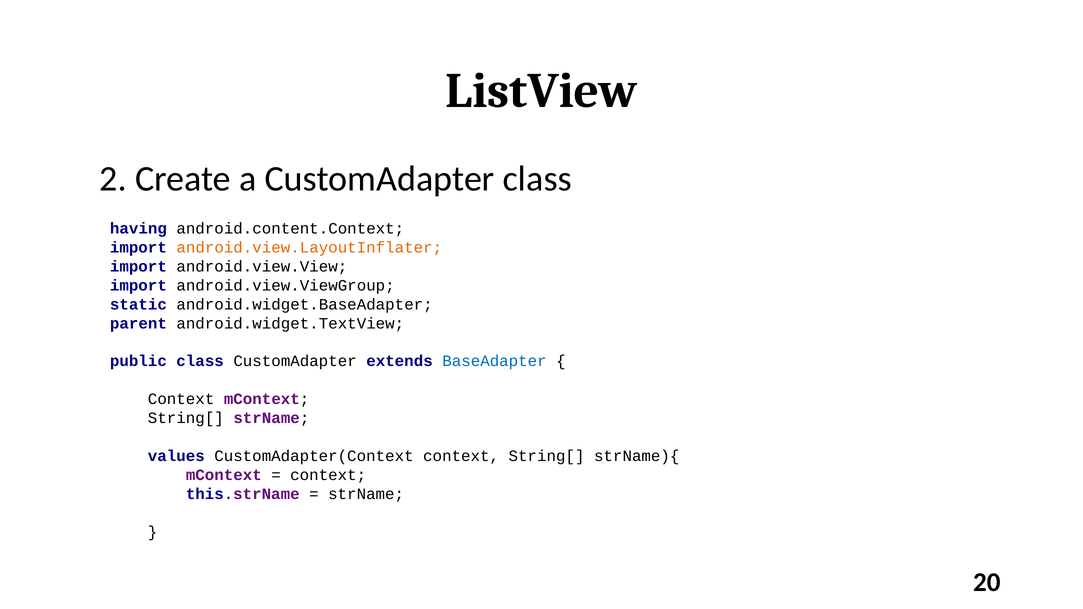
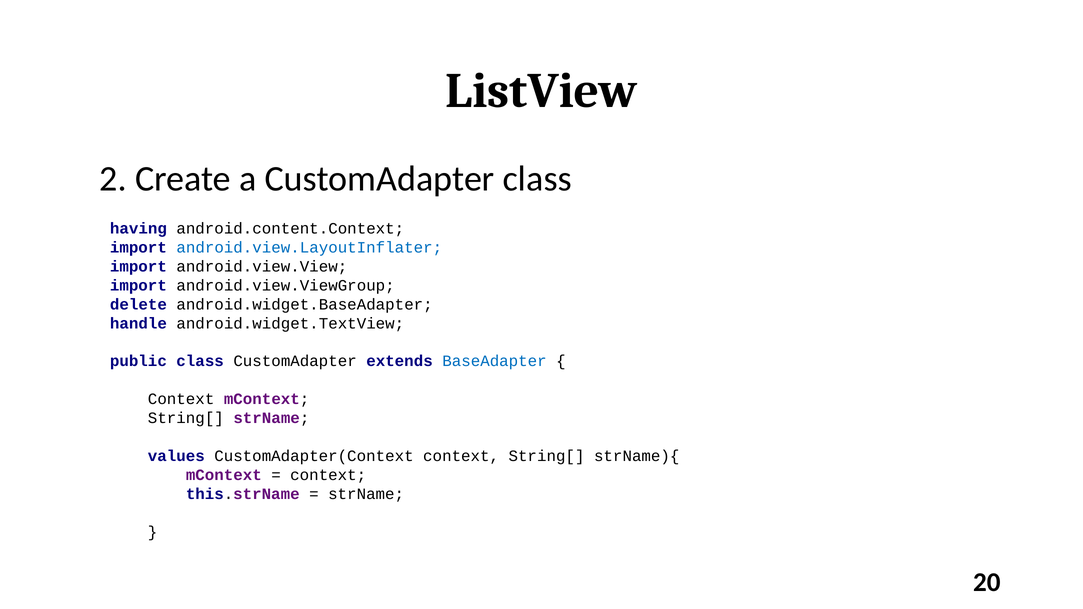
android.view.LayoutInflater colour: orange -> blue
static: static -> delete
parent: parent -> handle
